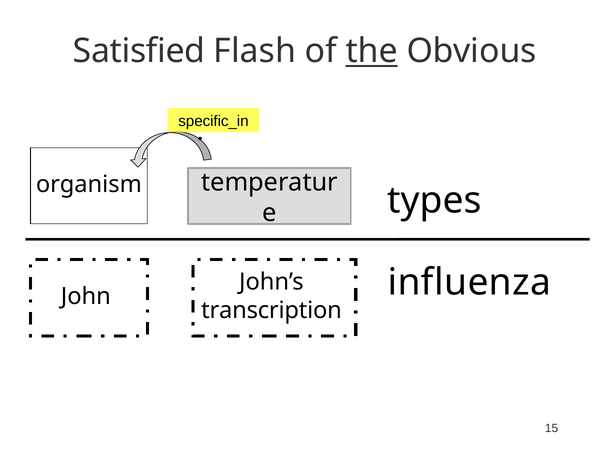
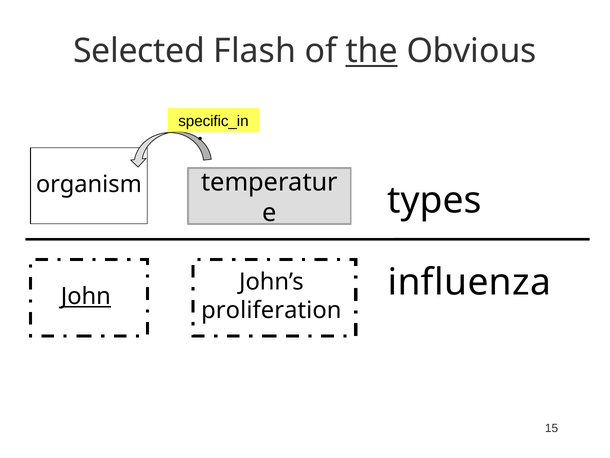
Satisfied: Satisfied -> Selected
John underline: none -> present
transcription: transcription -> proliferation
